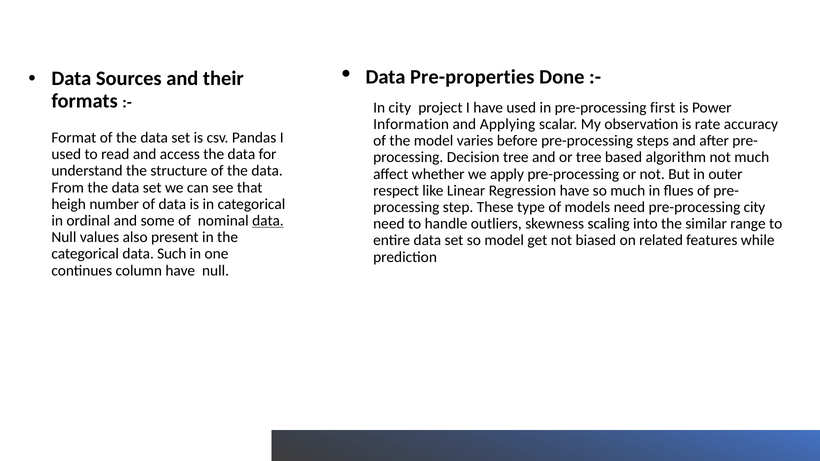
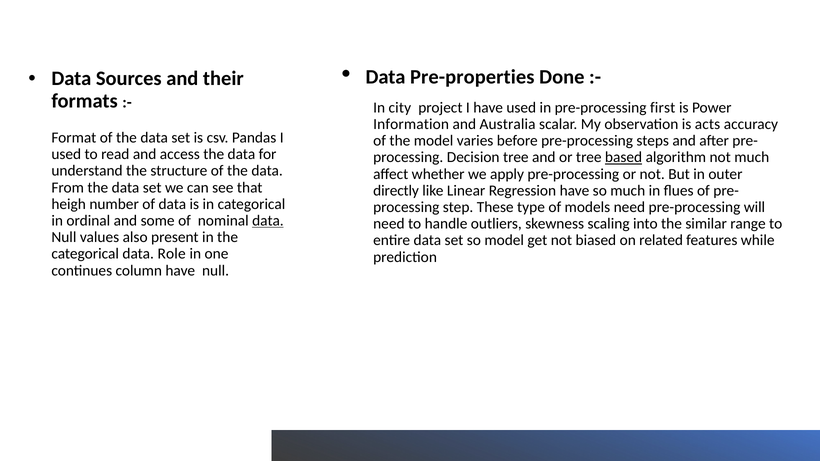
Applying: Applying -> Australia
rate: rate -> acts
based underline: none -> present
respect: respect -> directly
pre-processing city: city -> will
Such: Such -> Role
